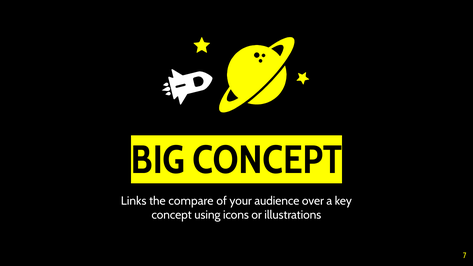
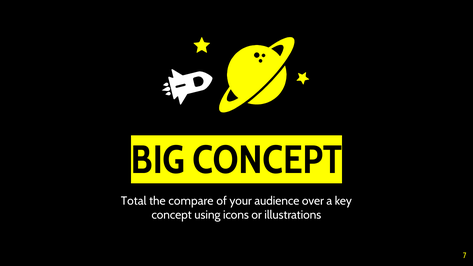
Links: Links -> Total
